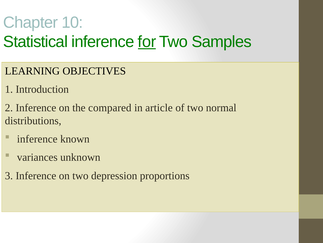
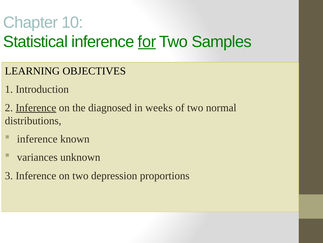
Inference at (36, 107) underline: none -> present
compared: compared -> diagnosed
article: article -> weeks
